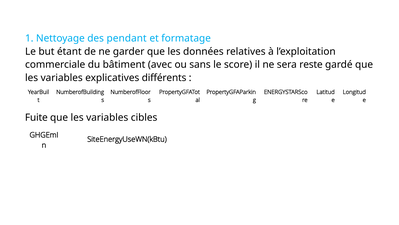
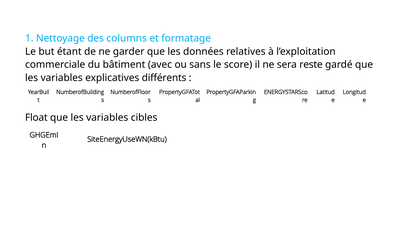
pendant: pendant -> columns
Fuite: Fuite -> Float
